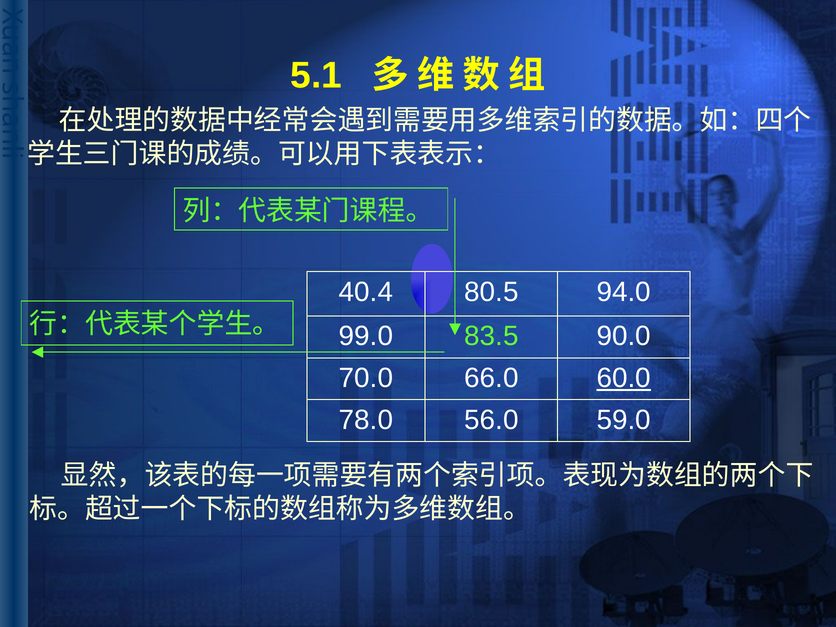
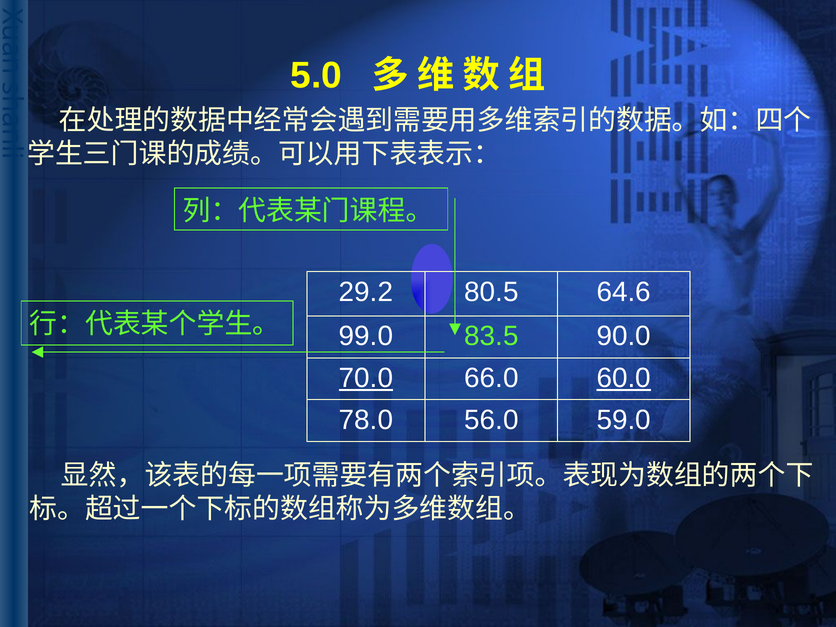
5.1: 5.1 -> 5.0
40.4: 40.4 -> 29.2
94.0: 94.0 -> 64.6
70.0 underline: none -> present
